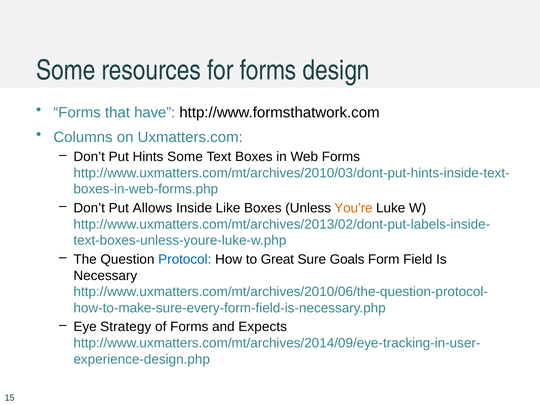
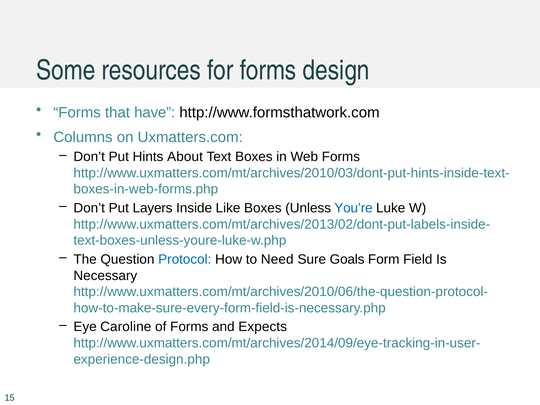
Hints Some: Some -> About
Allows: Allows -> Layers
You’re colour: orange -> blue
Great: Great -> Need
Strategy: Strategy -> Caroline
